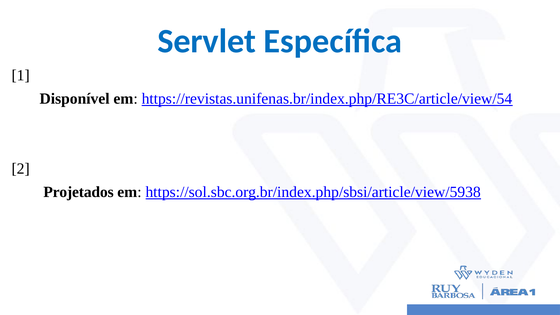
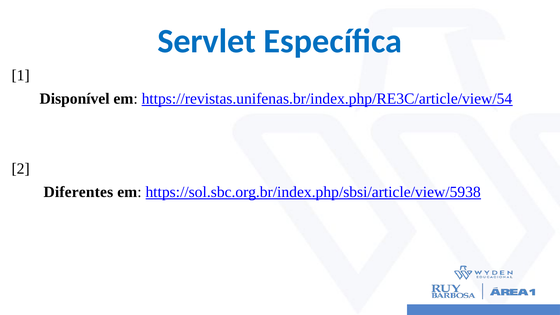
Projetados: Projetados -> Diferentes
